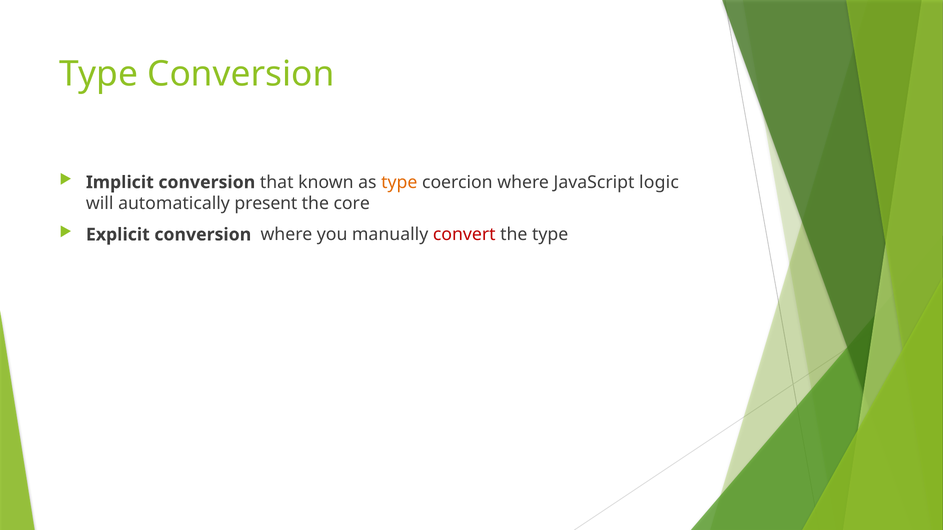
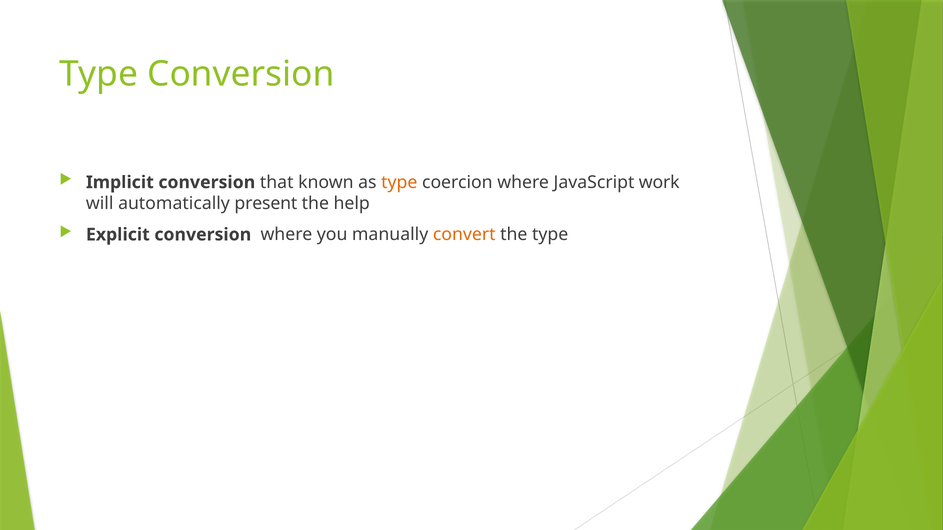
logic: logic -> work
core: core -> help
convert colour: red -> orange
